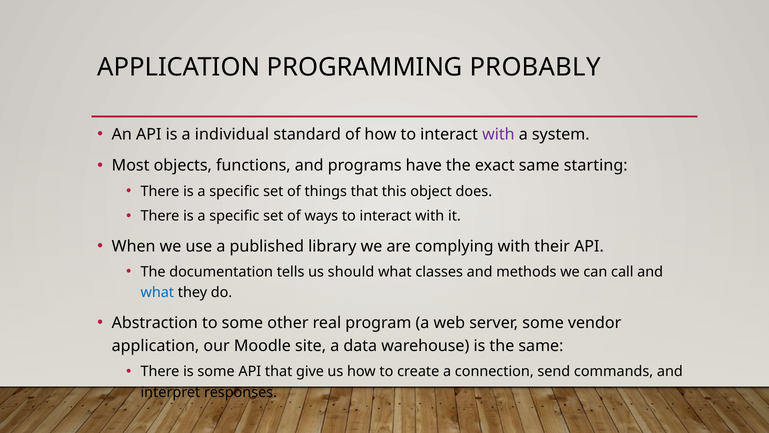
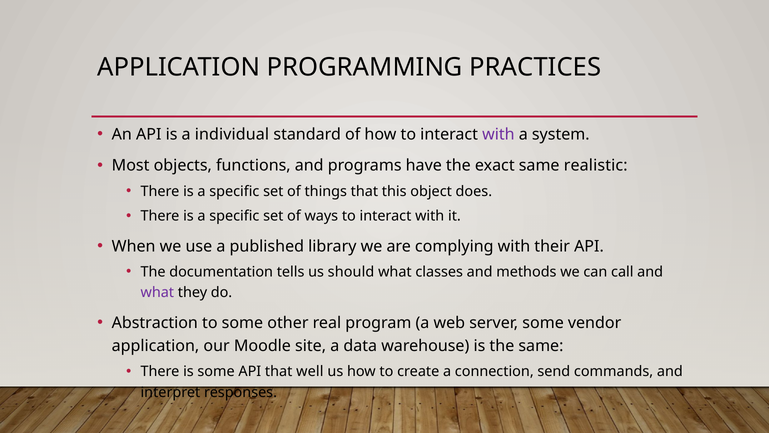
PROBABLY: PROBABLY -> PRACTICES
starting: starting -> realistic
what at (157, 292) colour: blue -> purple
give: give -> well
